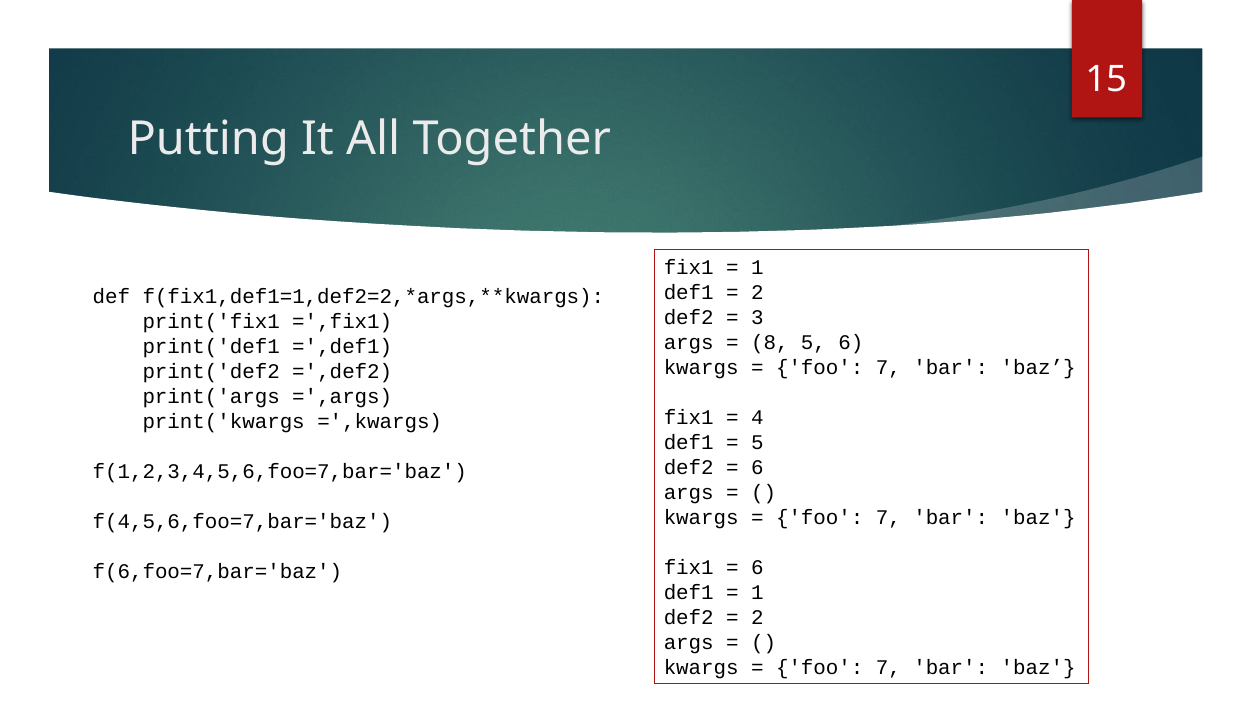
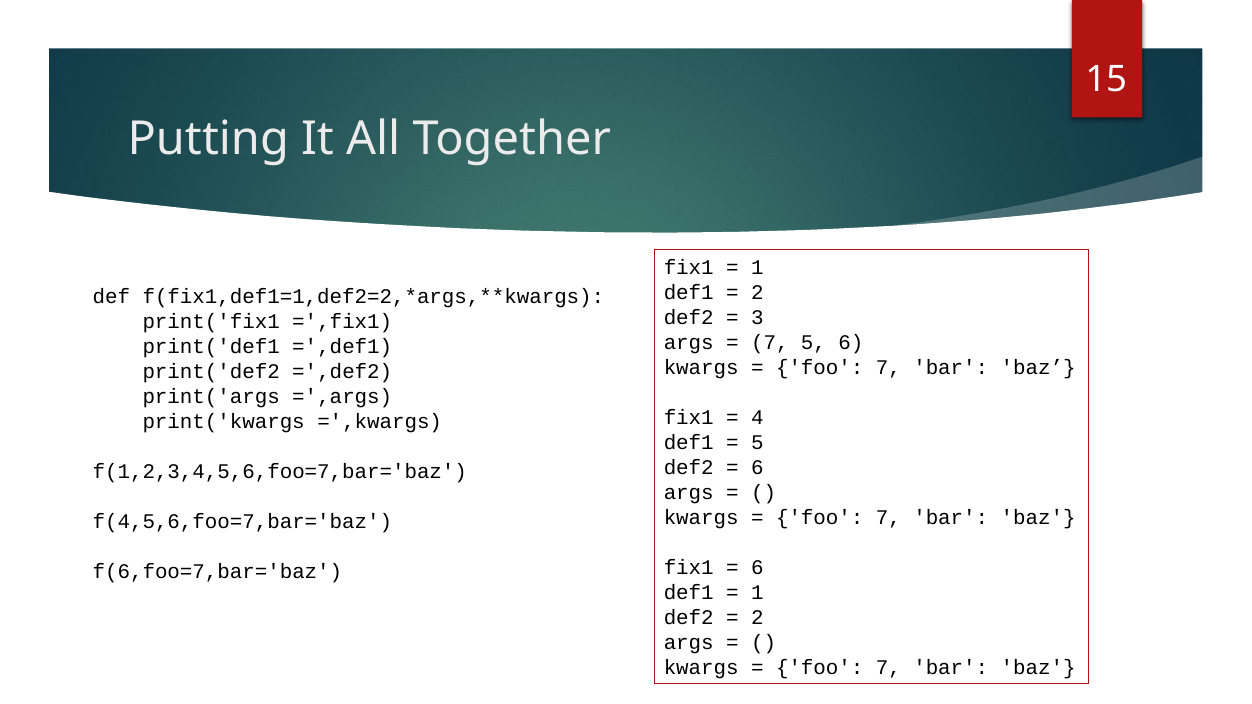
8 at (770, 343): 8 -> 7
